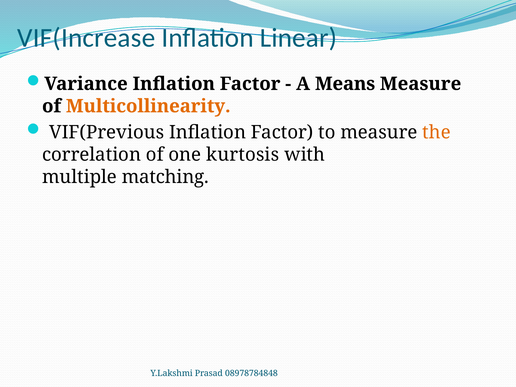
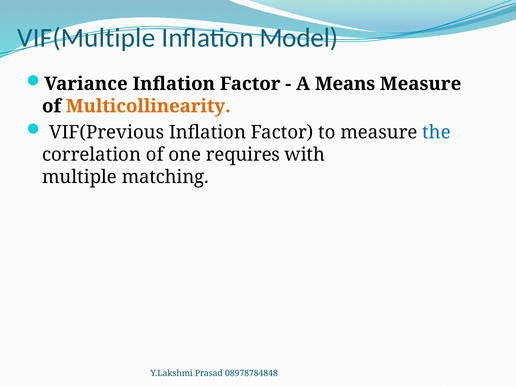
VIF(Increase: VIF(Increase -> VIF(Multiple
Linear: Linear -> Model
the colour: orange -> blue
kurtosis: kurtosis -> requires
